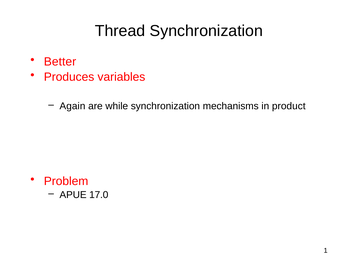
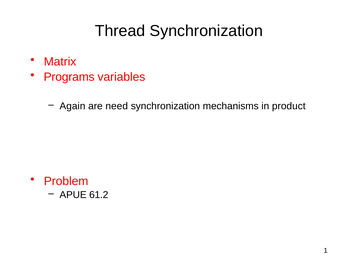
Better: Better -> Matrix
Produces: Produces -> Programs
while: while -> need
17.0: 17.0 -> 61.2
